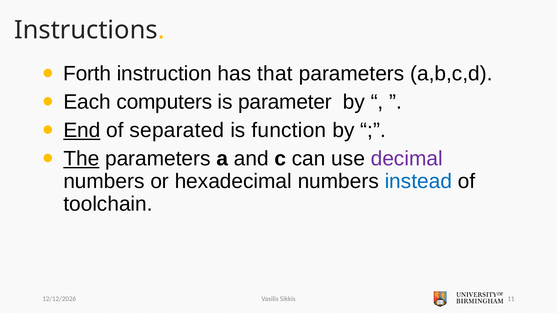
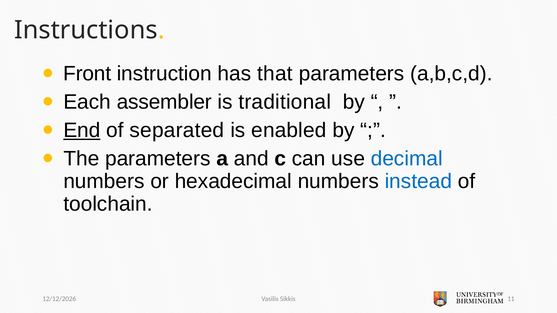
Forth: Forth -> Front
computers: computers -> assembler
parameter: parameter -> traditional
function: function -> enabled
The underline: present -> none
decimal colour: purple -> blue
